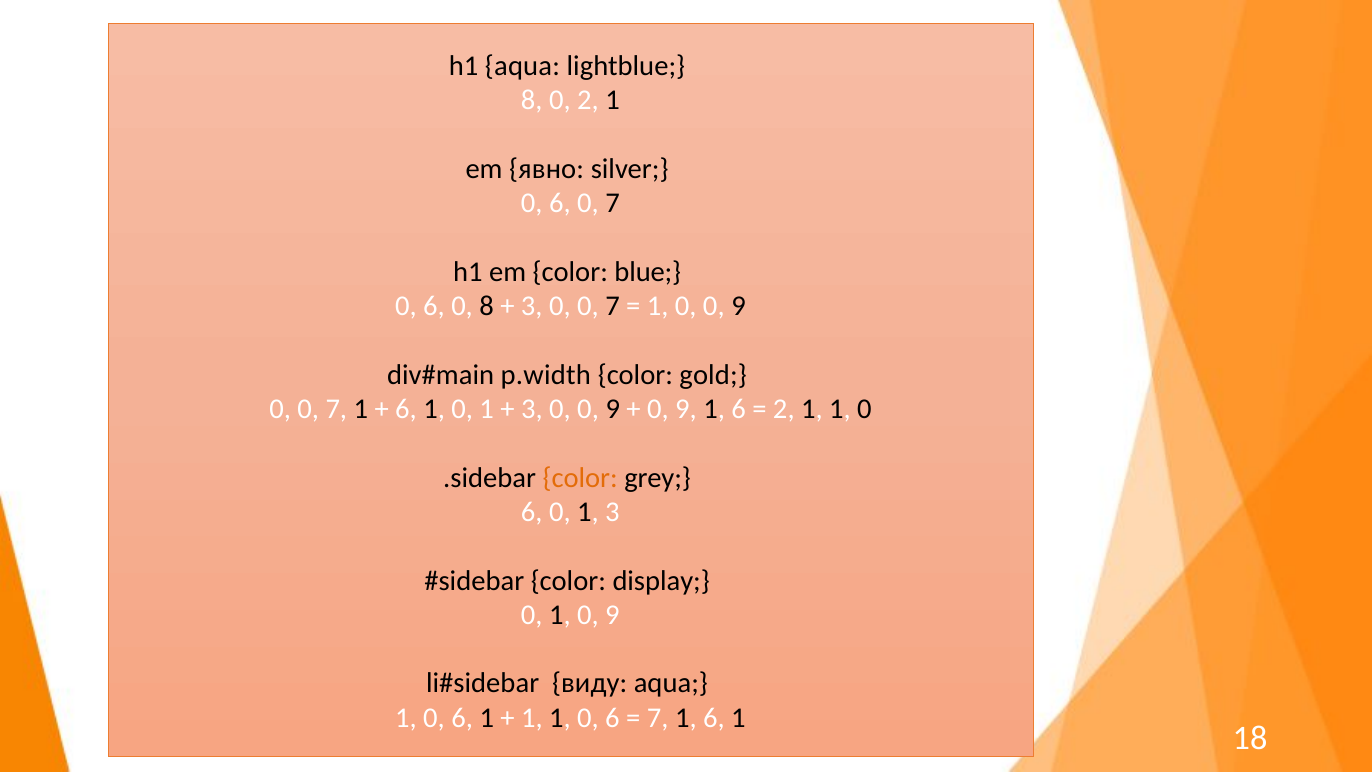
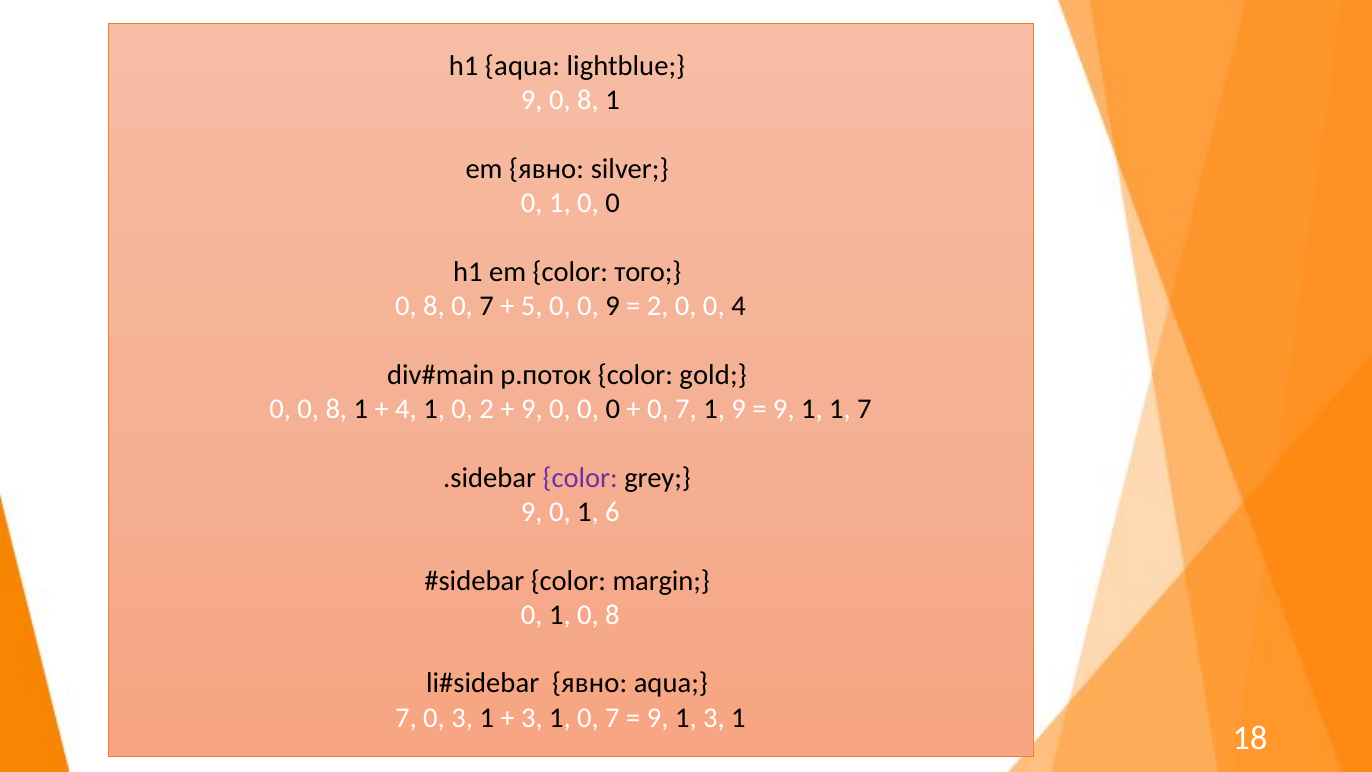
8 at (532, 100): 8 -> 9
2 at (588, 100): 2 -> 8
6 at (560, 203): 6 -> 1
7 at (613, 203): 7 -> 0
blue: blue -> того
6 at (434, 306): 6 -> 8
8 at (487, 306): 8 -> 7
3 at (532, 306): 3 -> 5
7 at (613, 306): 7 -> 9
1 at (658, 306): 1 -> 2
9 at (739, 306): 9 -> 4
p.width: p.width -> p.поток
7 at (336, 409): 7 -> 8
6 at (406, 409): 6 -> 4
1 0 1: 1 -> 2
3 at (532, 409): 3 -> 9
9 at (613, 409): 9 -> 0
9 at (686, 409): 9 -> 7
6 at (739, 409): 6 -> 9
2 at (784, 409): 2 -> 9
0 at (864, 409): 0 -> 7
color at (580, 477) colour: orange -> purple
6 at (532, 512): 6 -> 9
1 3: 3 -> 6
display: display -> margin
1 0 9: 9 -> 8
виду at (590, 683): виду -> явно
1 at (406, 718): 1 -> 7
6 at (462, 718): 6 -> 3
1 at (532, 718): 1 -> 3
6 at (612, 718): 6 -> 7
7 at (658, 718): 7 -> 9
6 at (714, 718): 6 -> 3
